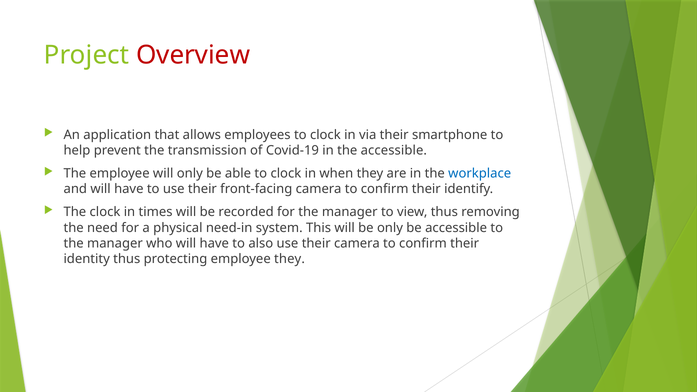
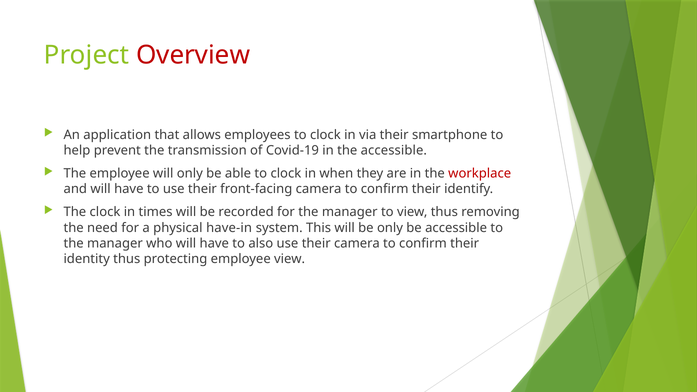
workplace colour: blue -> red
need-in: need-in -> have-in
employee they: they -> view
